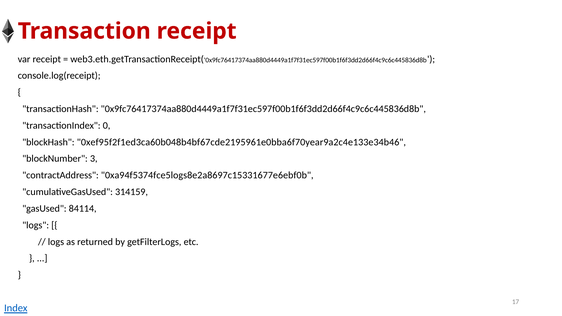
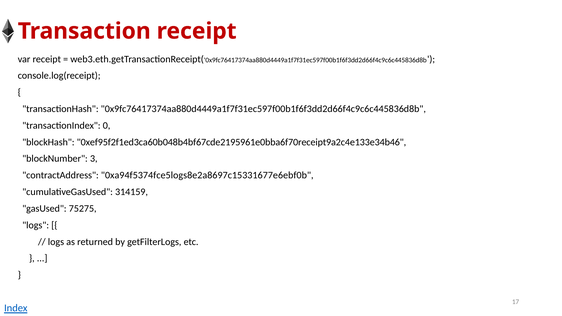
0xef95f2f1ed3ca60b048b4bf67cde2195961e0bba6f70year9a2c4e133e34b46: 0xef95f2f1ed3ca60b048b4bf67cde2195961e0bba6f70year9a2c4e133e34b46 -> 0xef95f2f1ed3ca60b048b4bf67cde2195961e0bba6f70receipt9a2c4e133e34b46
84114: 84114 -> 75275
